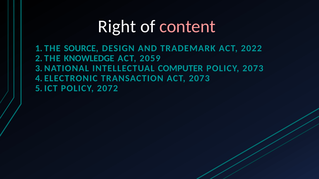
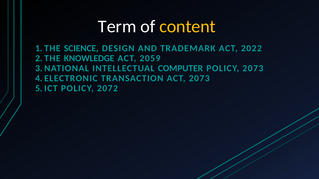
Right: Right -> Term
content colour: pink -> yellow
SOURCE: SOURCE -> SCIENCE
